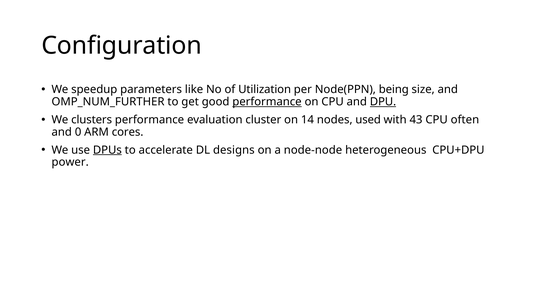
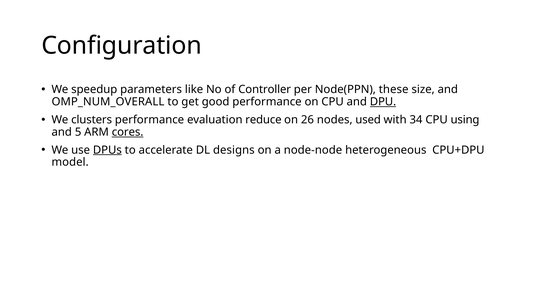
Utilization: Utilization -> Controller
being: being -> these
OMP_NUM_FURTHER: OMP_NUM_FURTHER -> OMP_NUM_OVERALL
performance at (267, 102) underline: present -> none
cluster: cluster -> reduce
14: 14 -> 26
43: 43 -> 34
often: often -> using
0: 0 -> 5
cores underline: none -> present
power: power -> model
